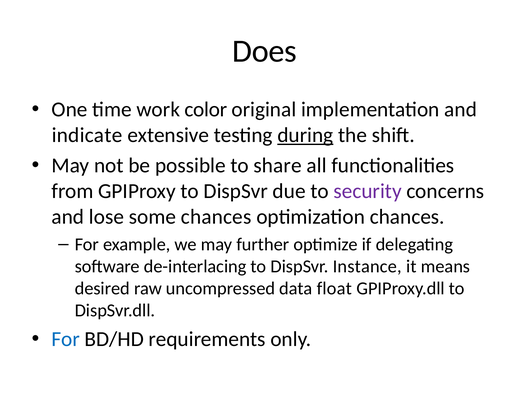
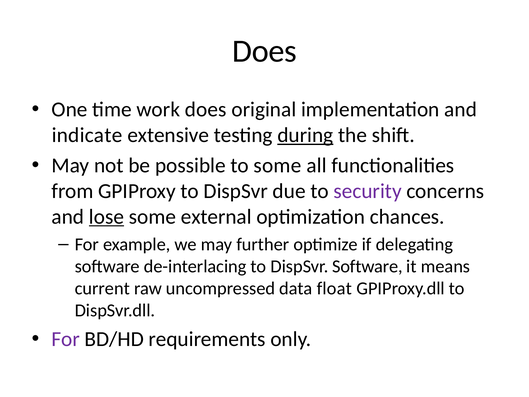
work color: color -> does
to share: share -> some
lose underline: none -> present
some chances: chances -> external
DispSvr Instance: Instance -> Software
desired: desired -> current
For at (66, 339) colour: blue -> purple
